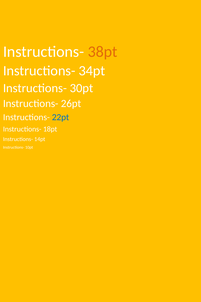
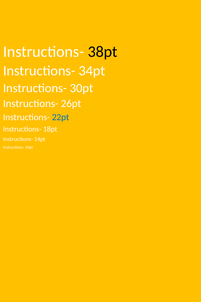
38pt colour: orange -> black
